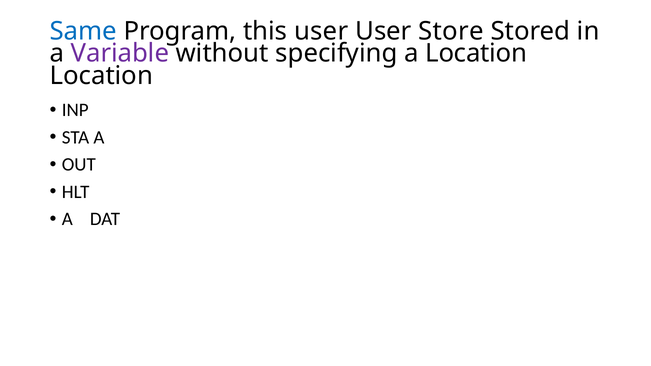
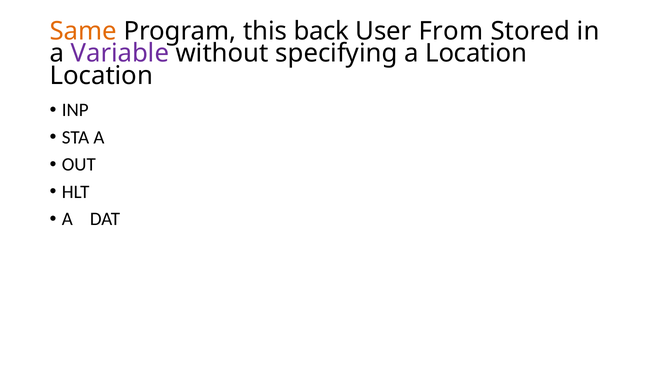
Same colour: blue -> orange
this user: user -> back
Store: Store -> From
